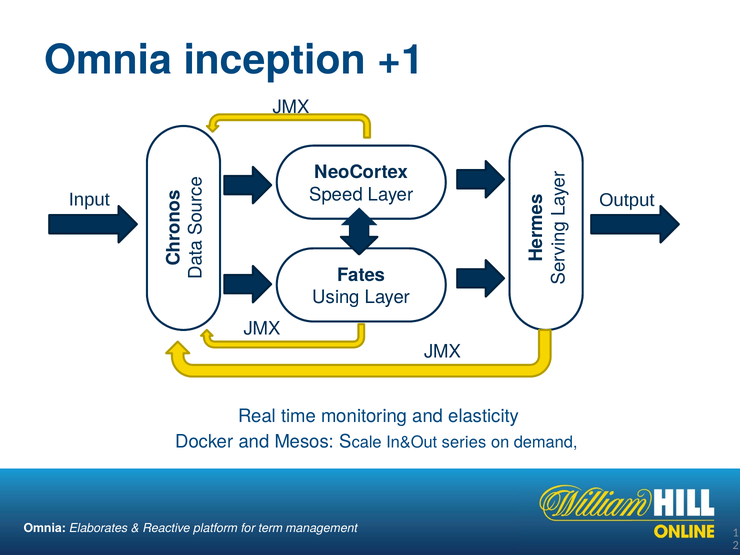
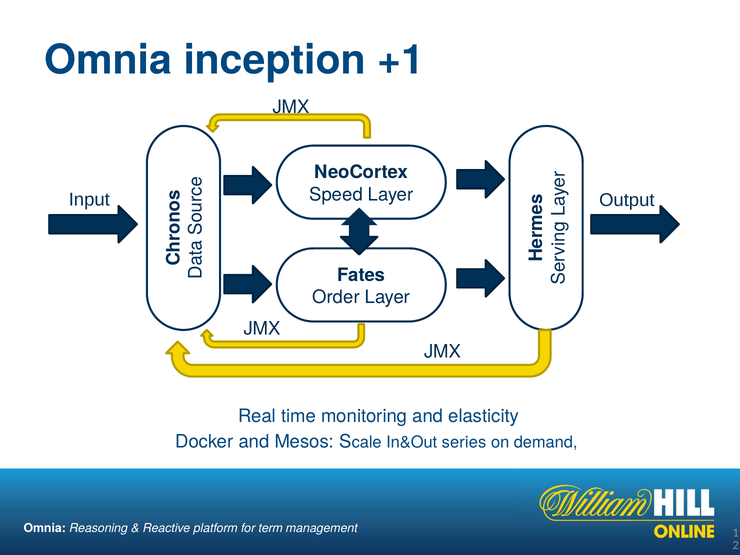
Using: Using -> Order
Elaborates: Elaborates -> Reasoning
